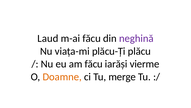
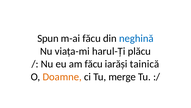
Laud: Laud -> Spun
neghină colour: purple -> blue
plăcu-Ți: plăcu-Ți -> harul-Ți
vierme: vierme -> tainică
